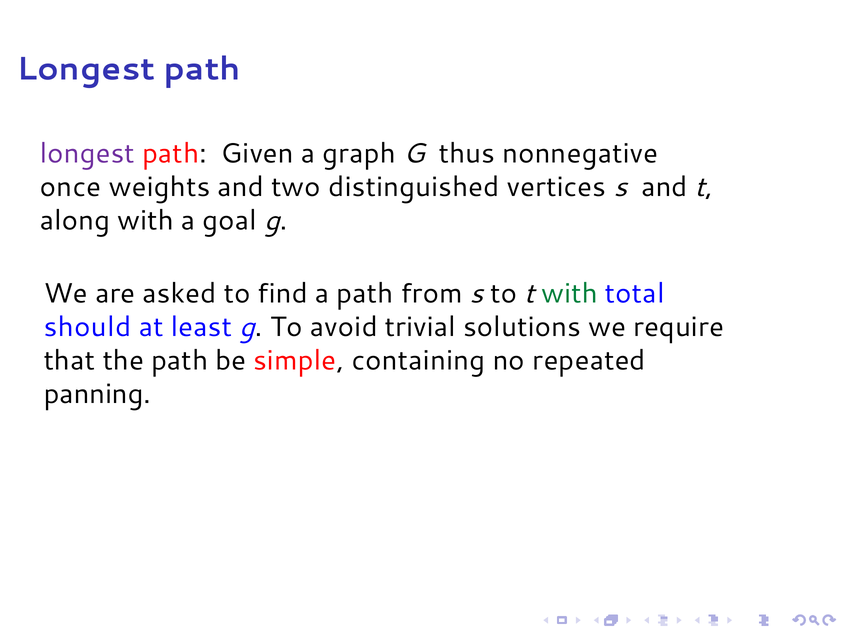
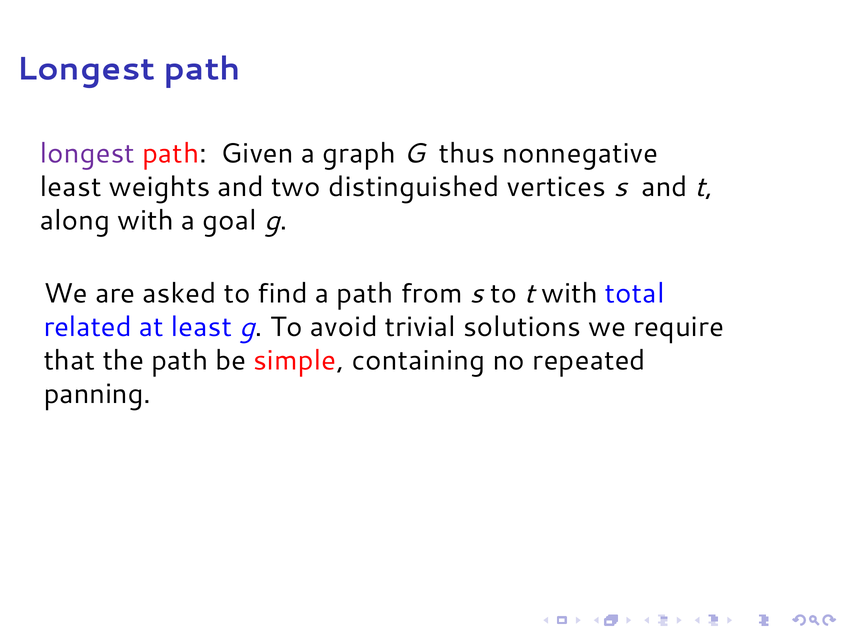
once at (71, 187): once -> least
with at (570, 293) colour: green -> black
should: should -> related
